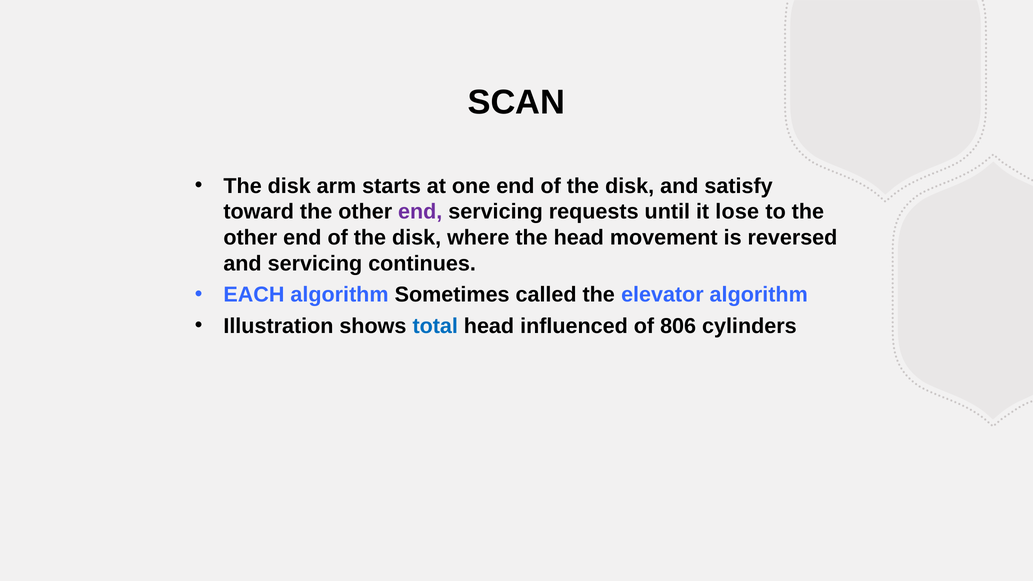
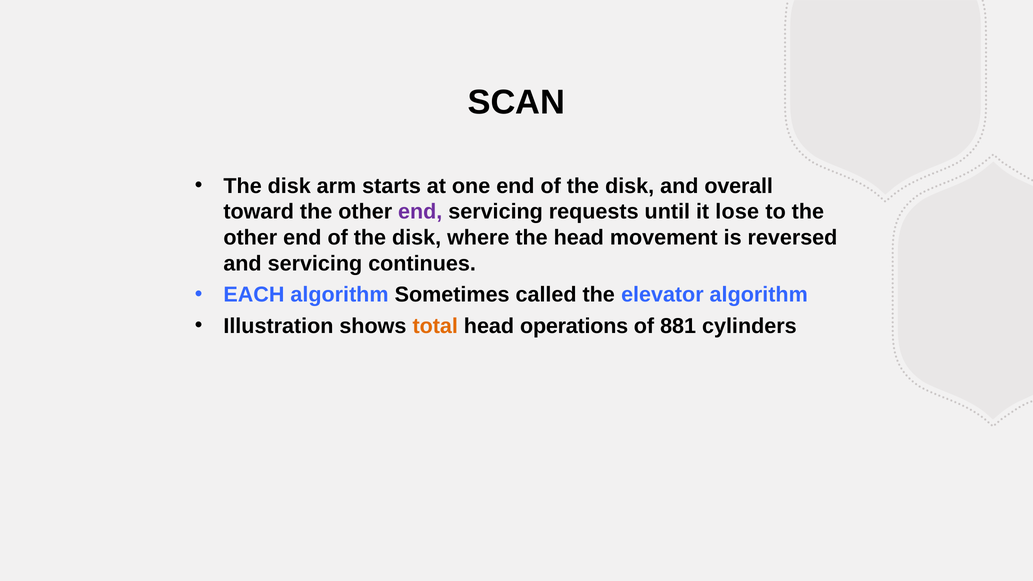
satisfy: satisfy -> overall
total colour: blue -> orange
influenced: influenced -> operations
806: 806 -> 881
